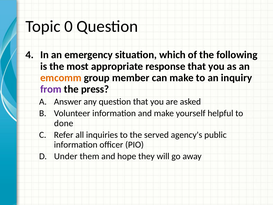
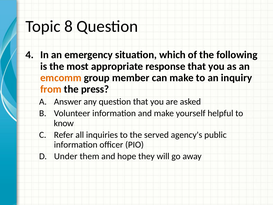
0: 0 -> 8
from colour: purple -> orange
done: done -> know
